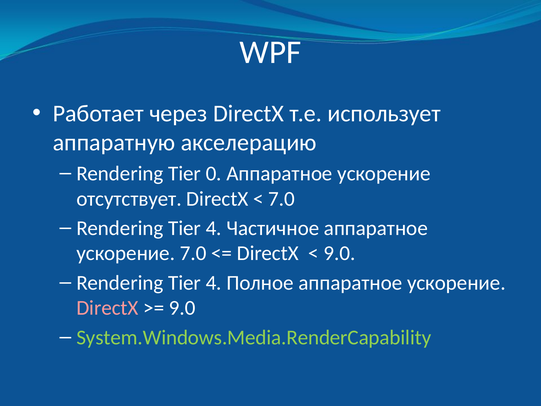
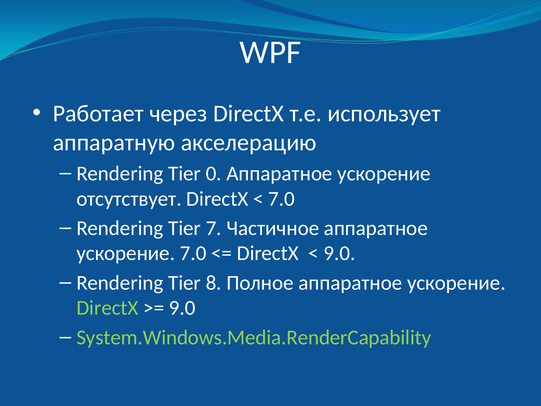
4 at (214, 228): 4 -> 7
4 at (214, 283): 4 -> 8
DirectX at (107, 308) colour: pink -> light green
